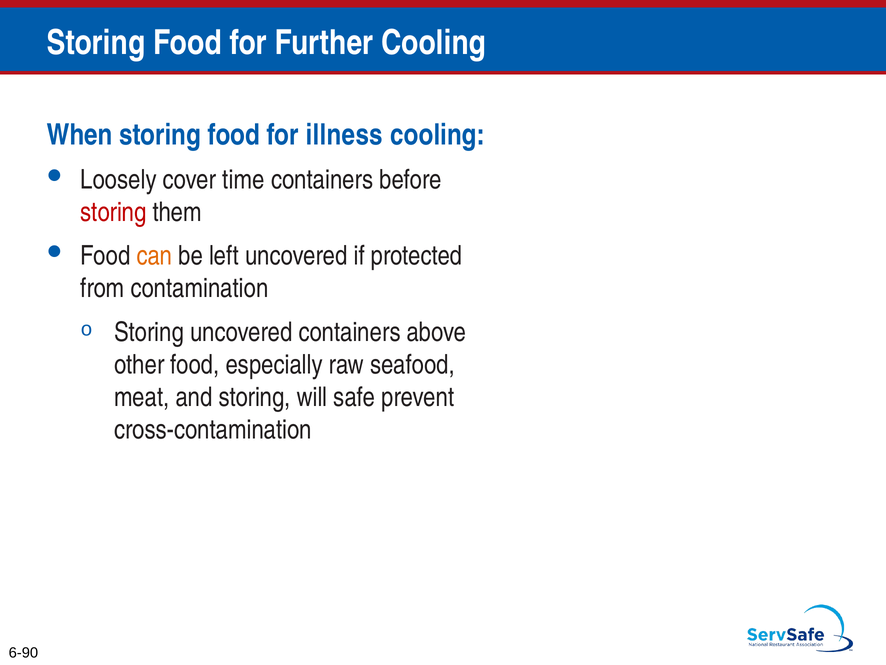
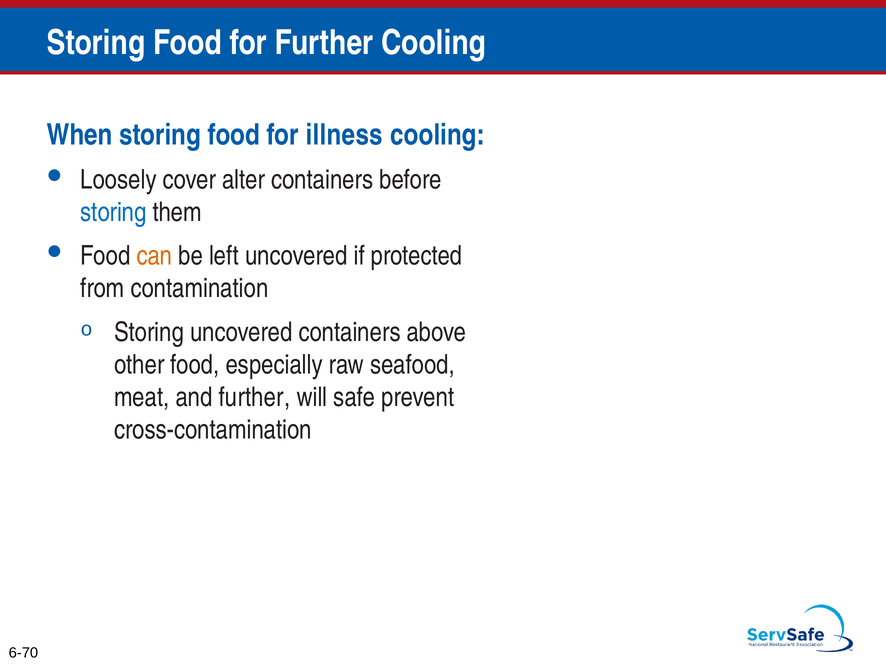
time: time -> alter
storing at (114, 212) colour: red -> blue
and storing: storing -> further
6-90: 6-90 -> 6-70
